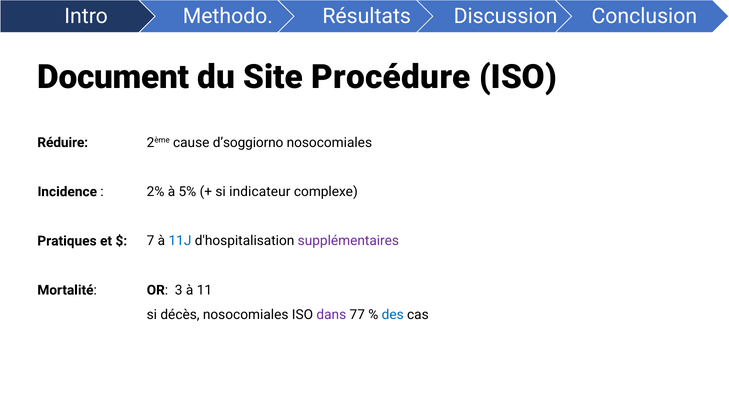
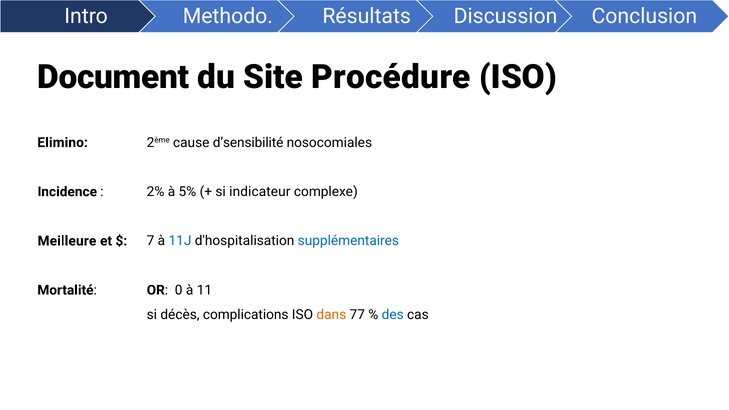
Réduire: Réduire -> Elimino
d’soggiorno: d’soggiorno -> d’sensibilité
Pratiques: Pratiques -> Meilleure
supplémentaires colour: purple -> blue
3: 3 -> 0
décès nosocomiales: nosocomiales -> complications
dans colour: purple -> orange
